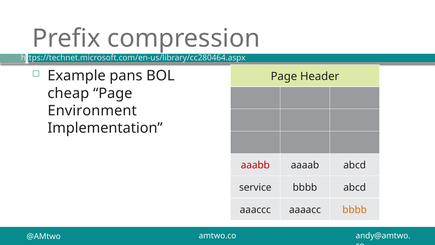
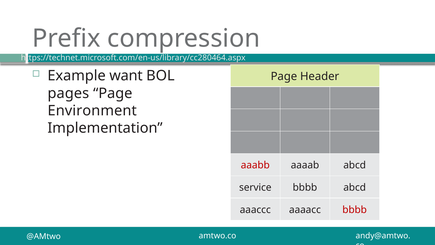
pans: pans -> want
cheap: cheap -> pages
bbbb at (355, 210) colour: orange -> red
